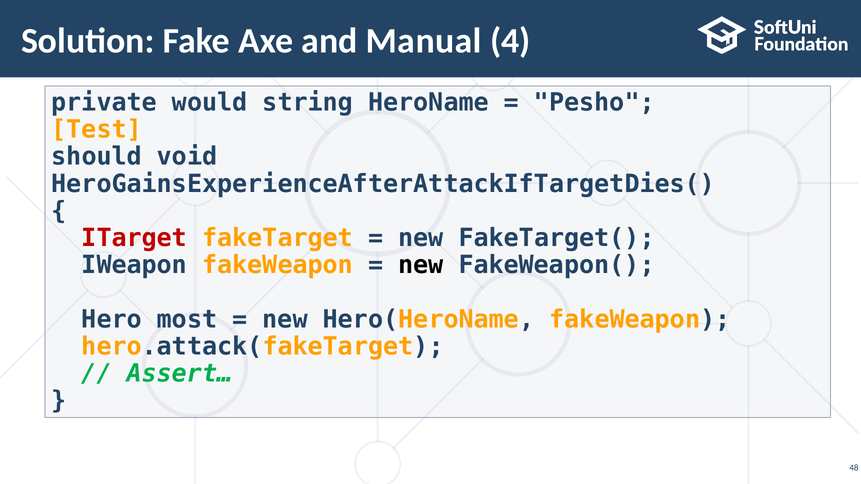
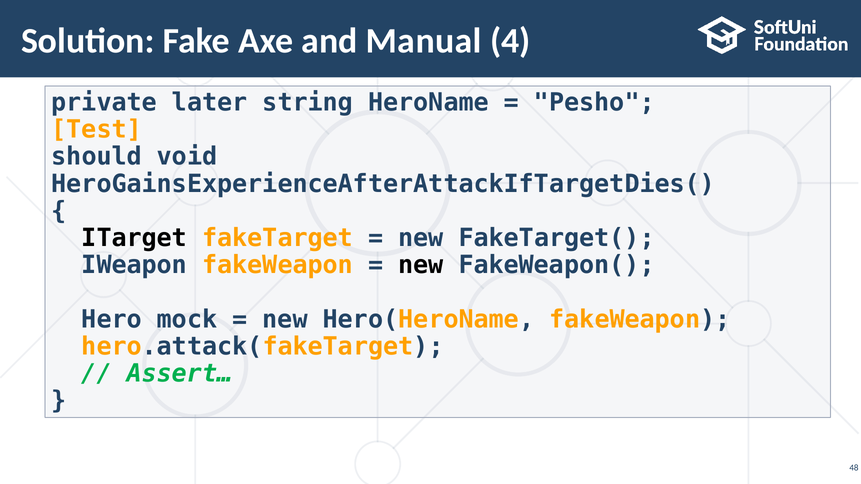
would: would -> later
ITarget colour: red -> black
most: most -> mock
